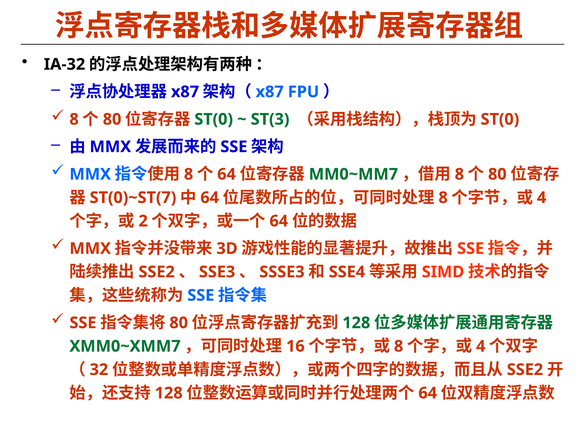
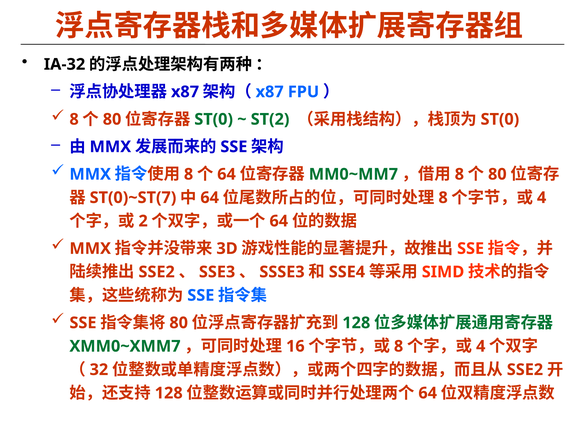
ST(3: ST(3 -> ST(2
